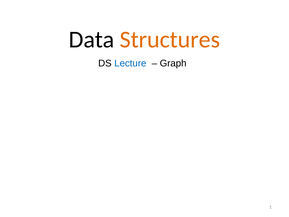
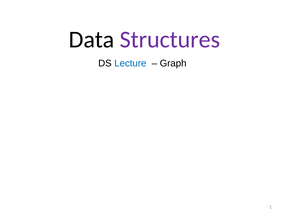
Structures colour: orange -> purple
